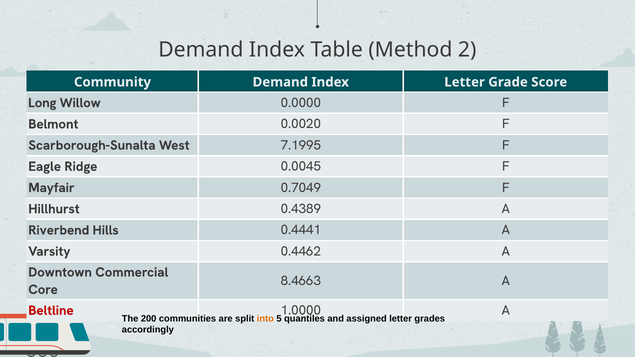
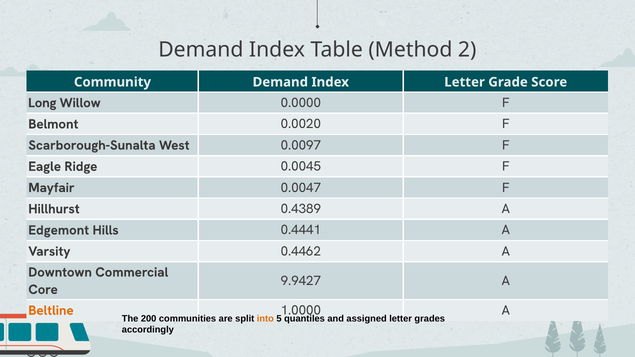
7.1995: 7.1995 -> 0.0097
0.7049: 0.7049 -> 0.0047
Riverbend: Riverbend -> Edgemont
8.4663: 8.4663 -> 9.9427
Beltline colour: red -> orange
